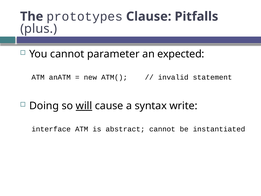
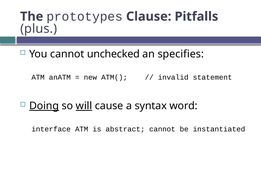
parameter: parameter -> unchecked
expected: expected -> specifies
Doing underline: none -> present
write: write -> word
